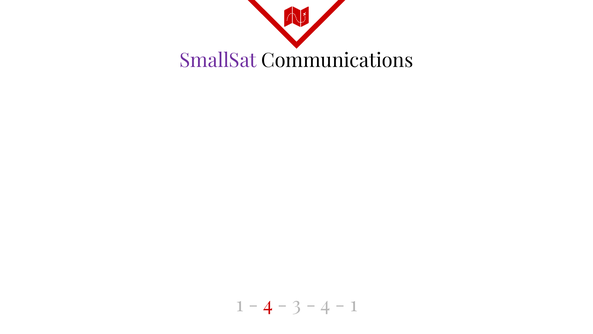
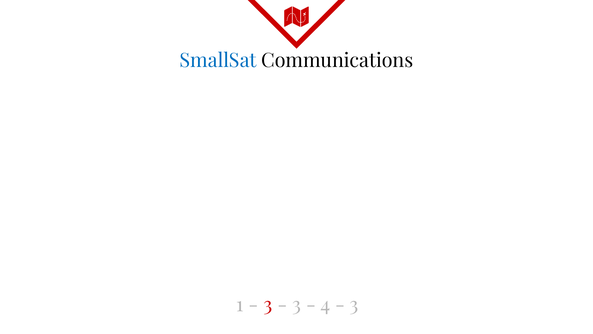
SmallSat colour: purple -> blue
4 at (268, 305): 4 -> 3
1 at (354, 305): 1 -> 3
